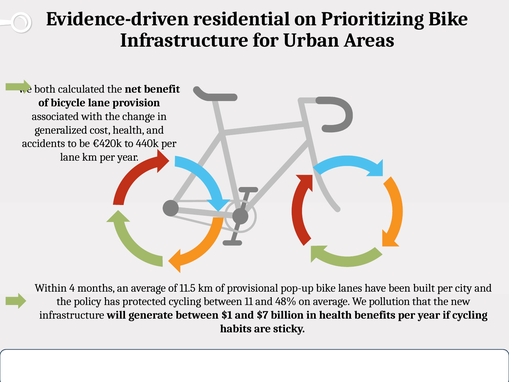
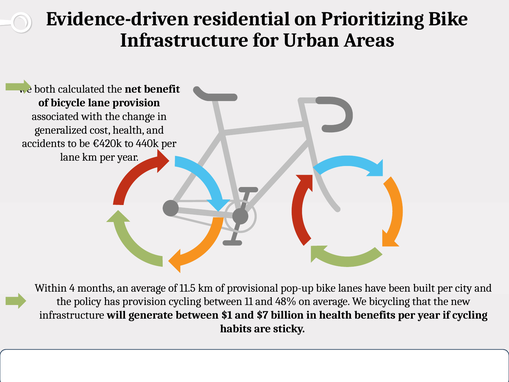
has protected: protected -> provision
pollution: pollution -> bicycling
